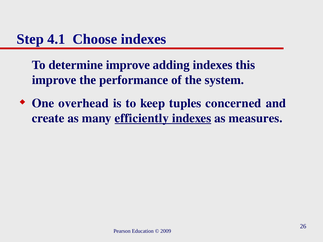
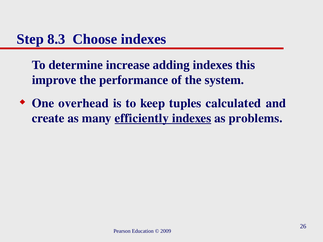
4.1: 4.1 -> 8.3
determine improve: improve -> increase
concerned: concerned -> calculated
measures: measures -> problems
